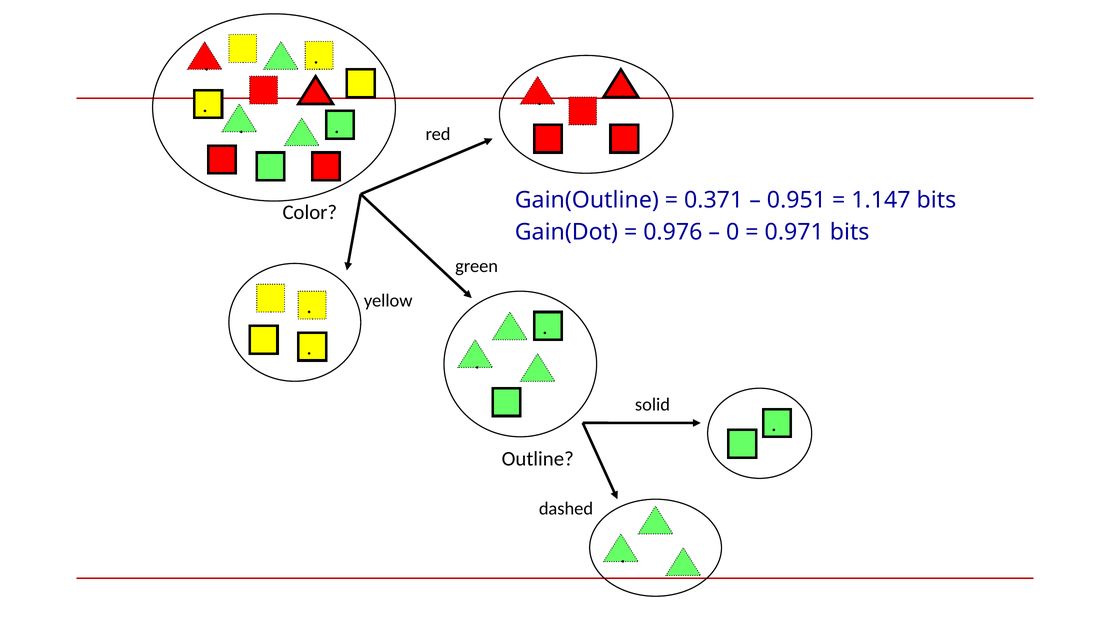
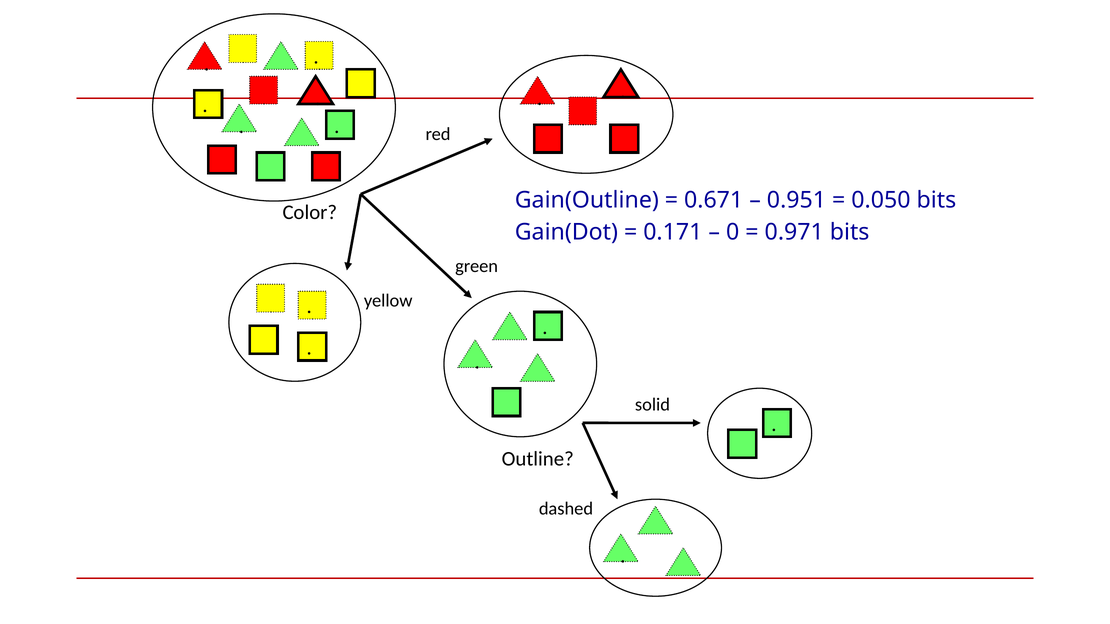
0.371: 0.371 -> 0.671
1.147: 1.147 -> 0.050
0.976: 0.976 -> 0.171
